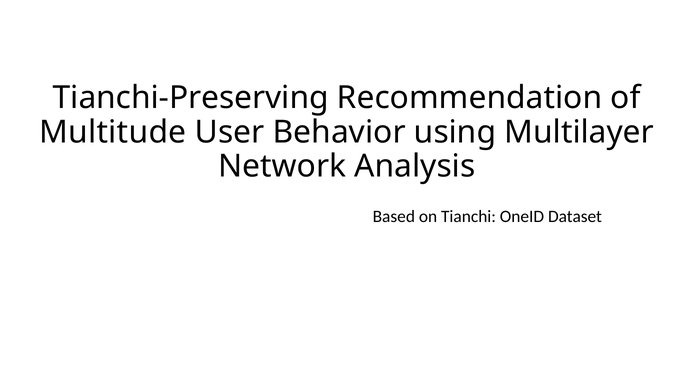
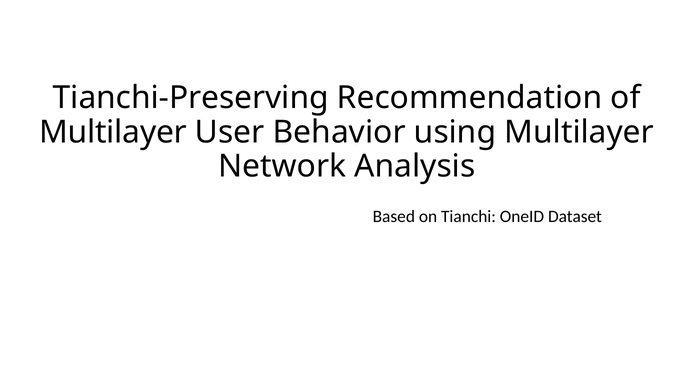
Multitude at (113, 132): Multitude -> Multilayer
